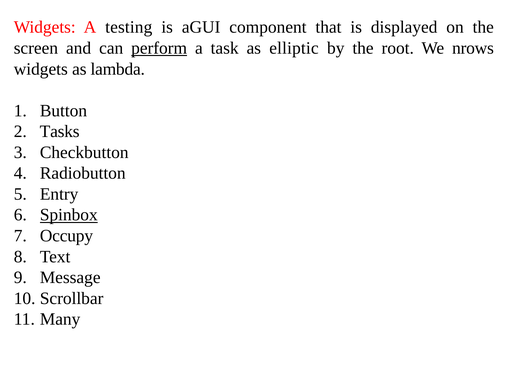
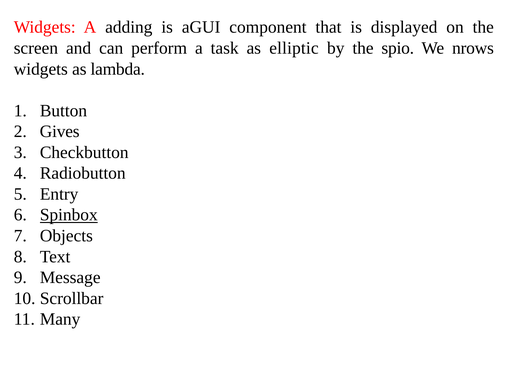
testing: testing -> adding
perform underline: present -> none
root: root -> spio
Tasks: Tasks -> Gives
Occupy: Occupy -> Objects
